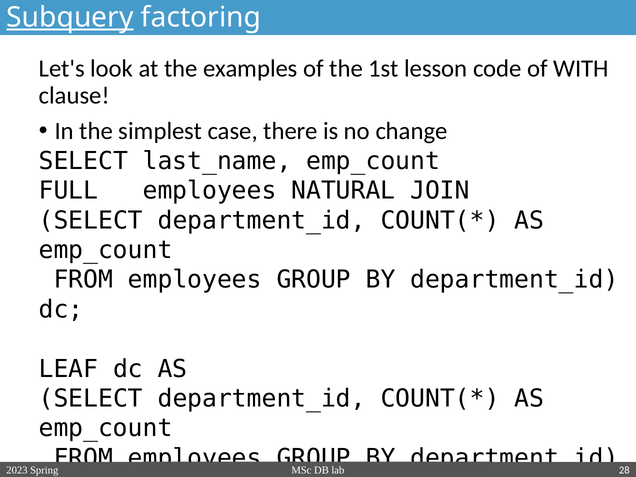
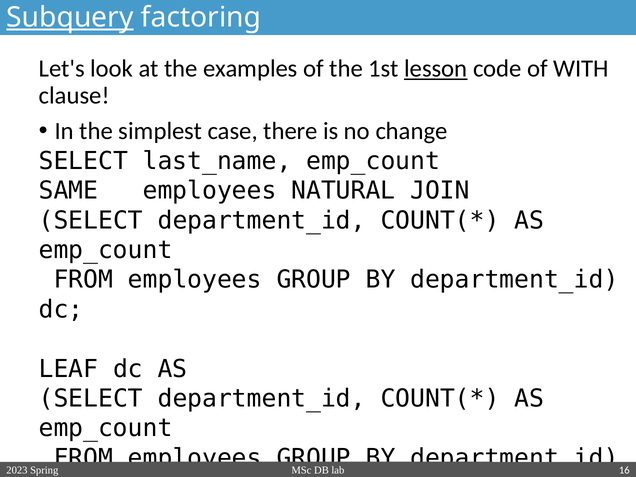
lesson underline: none -> present
FULL: FULL -> SAME
28: 28 -> 16
